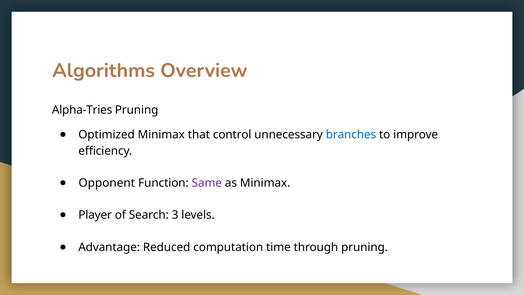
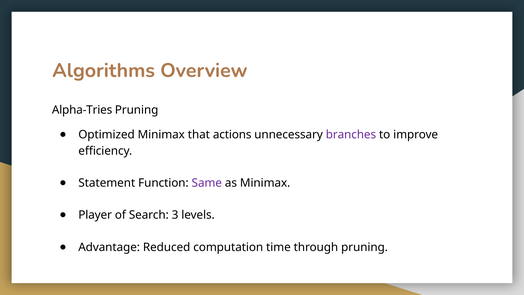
control: control -> actions
branches colour: blue -> purple
Opponent: Opponent -> Statement
